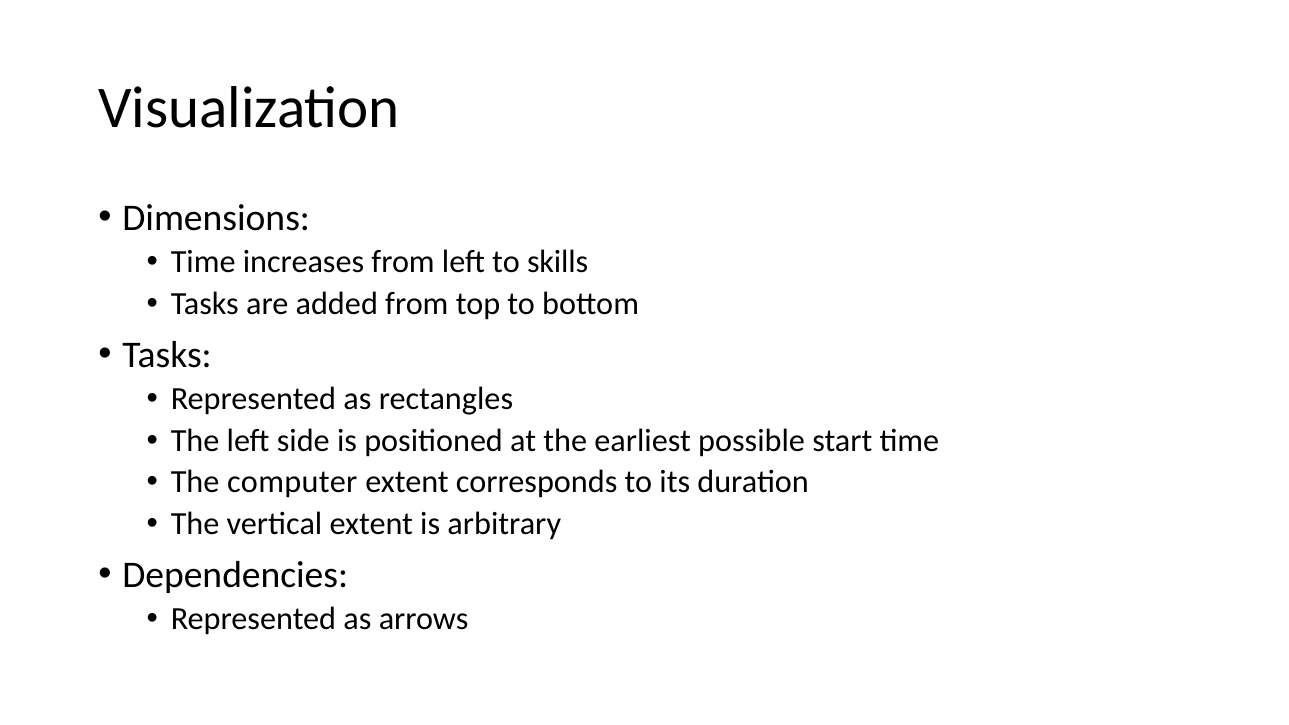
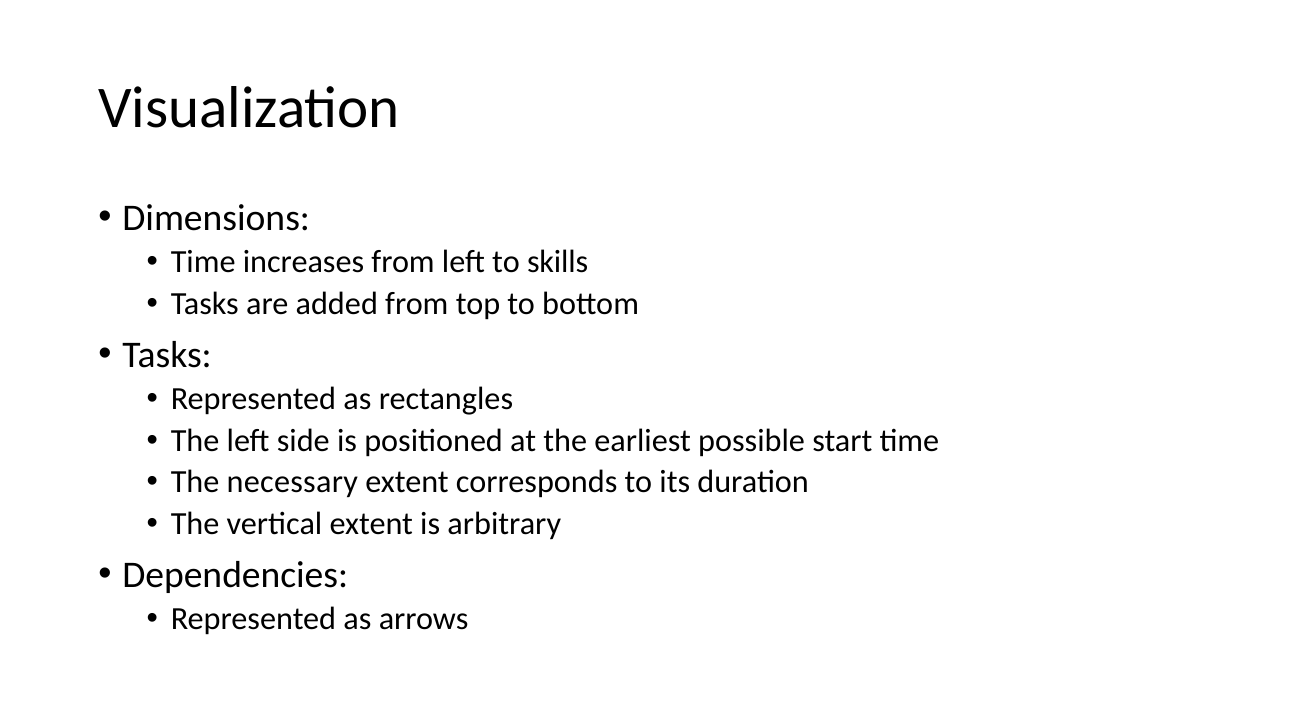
computer: computer -> necessary
